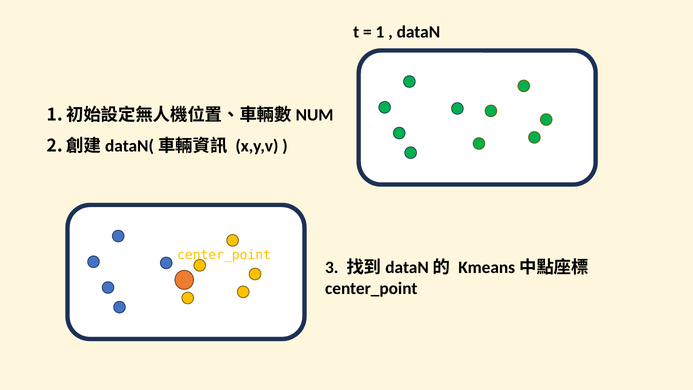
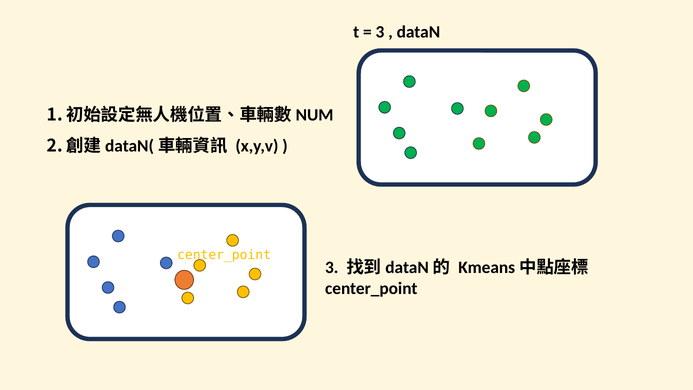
1 at (380, 32): 1 -> 3
